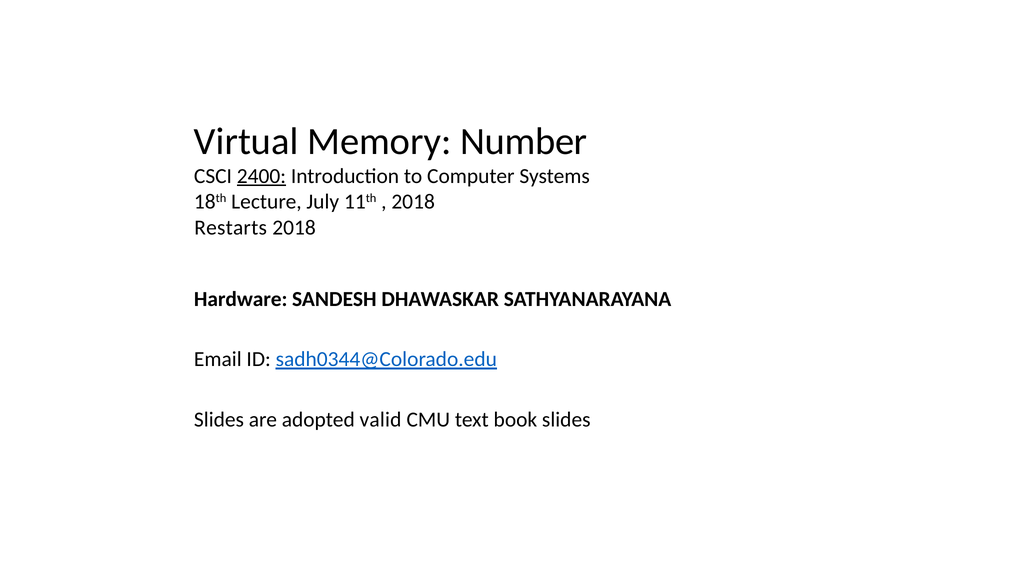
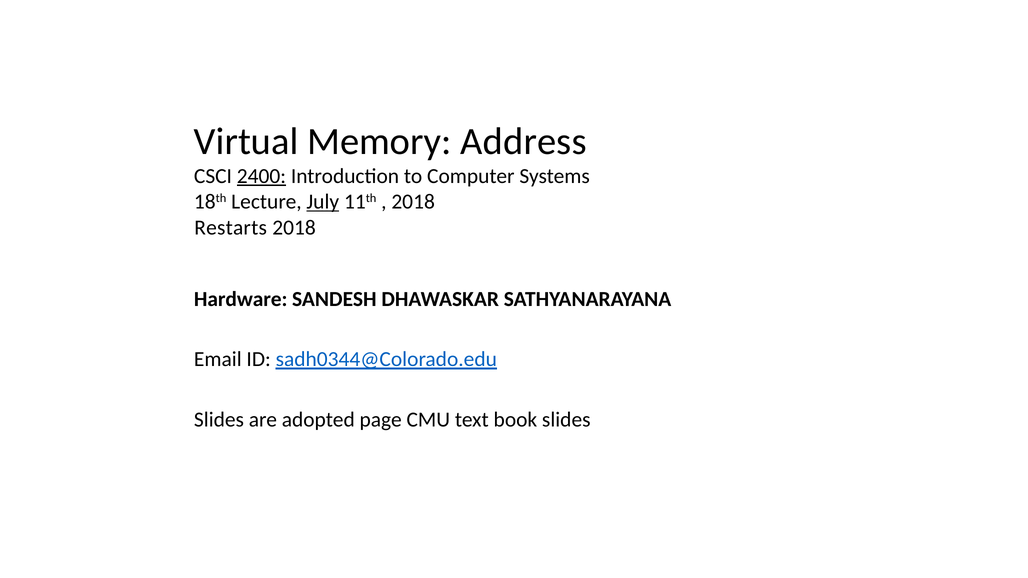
Number: Number -> Address
July underline: none -> present
valid: valid -> page
